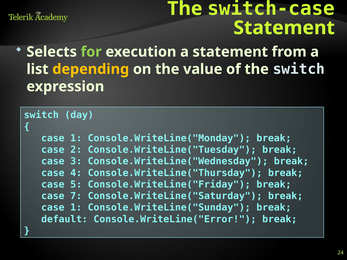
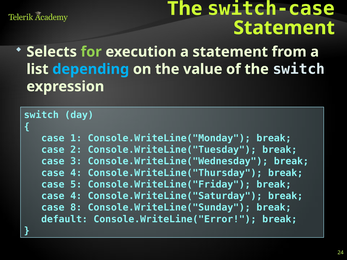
depending colour: yellow -> light blue
7 at (76, 196): 7 -> 4
1 at (76, 208): 1 -> 8
